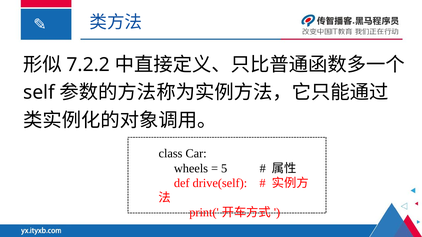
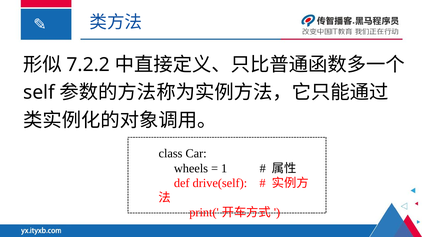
5: 5 -> 1
